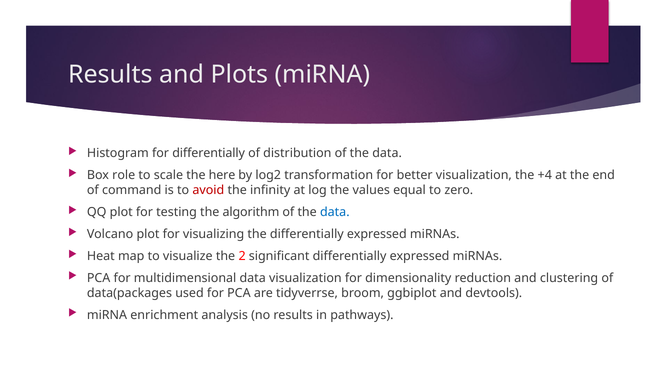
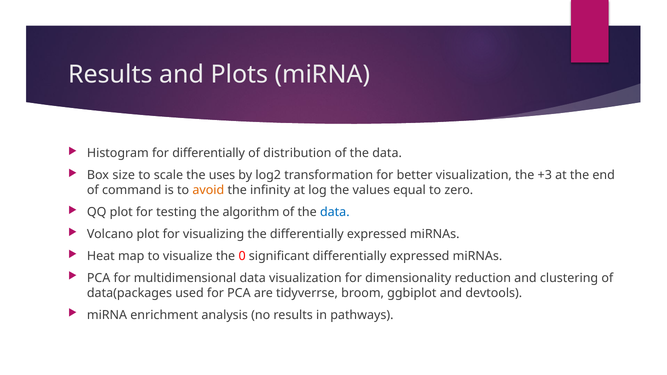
role: role -> size
here: here -> uses
+4: +4 -> +3
avoid colour: red -> orange
2: 2 -> 0
